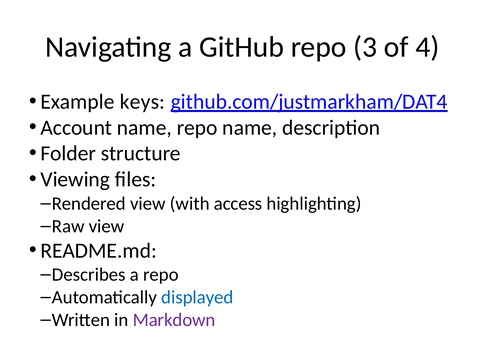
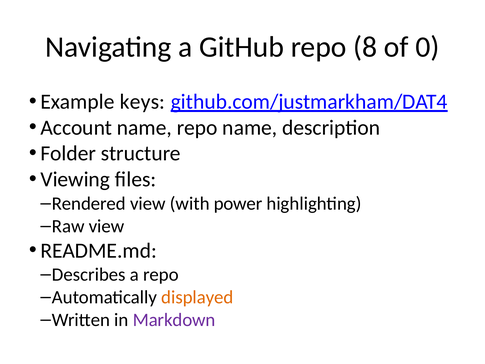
3: 3 -> 8
4: 4 -> 0
access: access -> power
displayed colour: blue -> orange
